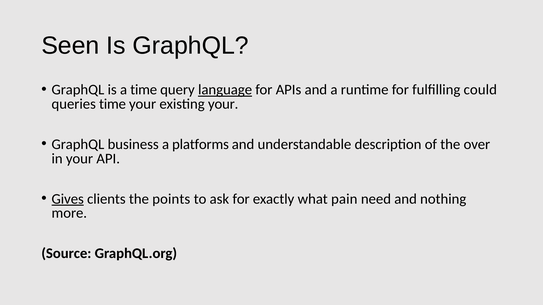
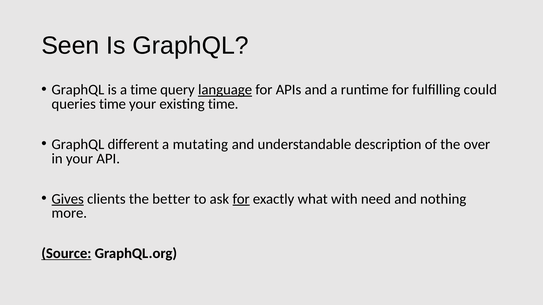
existing your: your -> time
business: business -> different
platforms: platforms -> mutating
points: points -> better
for at (241, 199) underline: none -> present
pain: pain -> with
Source underline: none -> present
